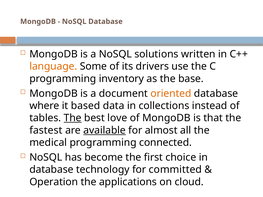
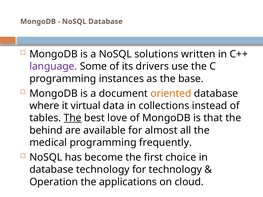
language colour: orange -> purple
inventory: inventory -> instances
based: based -> virtual
fastest: fastest -> behind
available underline: present -> none
connected: connected -> frequently
for committed: committed -> technology
